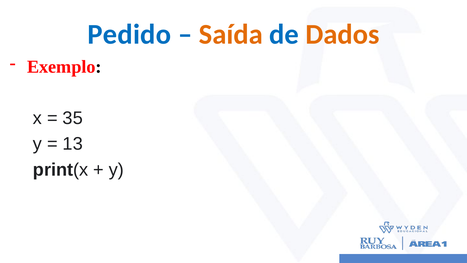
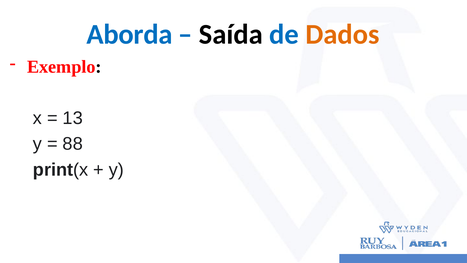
Pedido: Pedido -> Aborda
Saída colour: orange -> black
35: 35 -> 13
13: 13 -> 88
